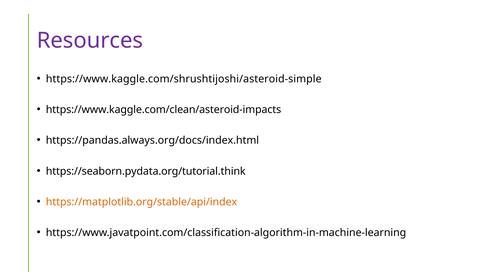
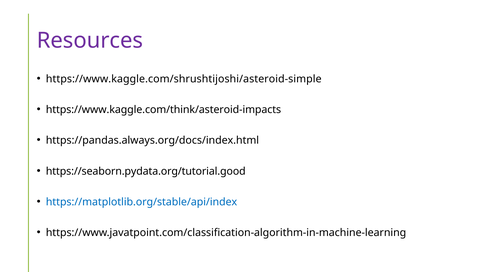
https://www.kaggle.com/clean/asteroid-impacts: https://www.kaggle.com/clean/asteroid-impacts -> https://www.kaggle.com/think/asteroid-impacts
https://seaborn.pydata.org/tutorial.think: https://seaborn.pydata.org/tutorial.think -> https://seaborn.pydata.org/tutorial.good
https://matplotlib.org/stable/api/index colour: orange -> blue
